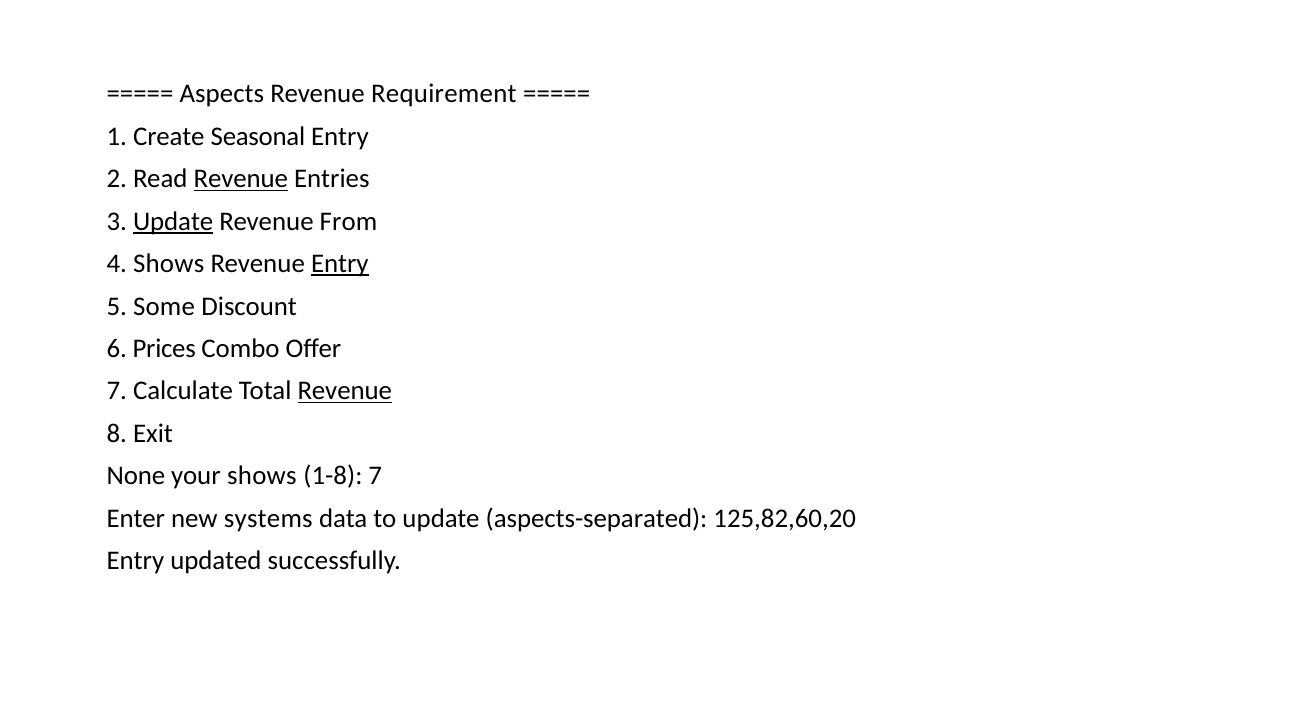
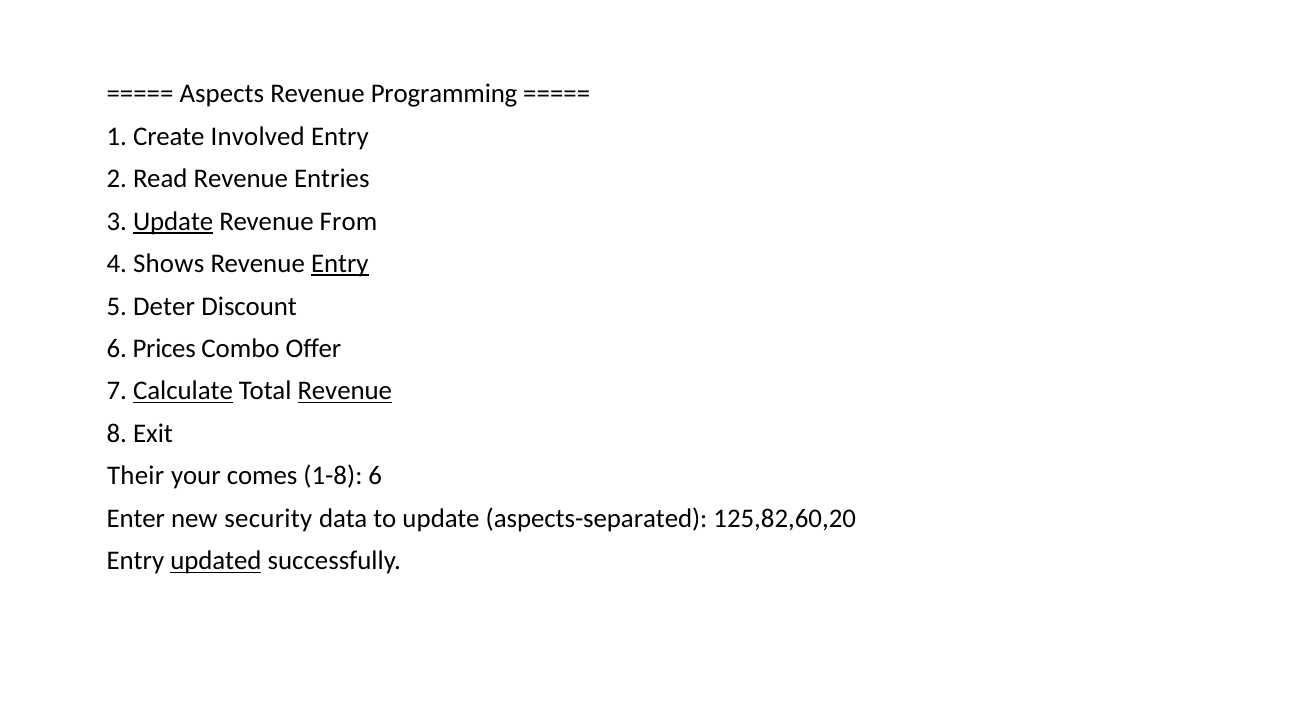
Requirement: Requirement -> Programming
Seasonal: Seasonal -> Involved
Revenue at (241, 179) underline: present -> none
Some: Some -> Deter
Calculate underline: none -> present
None: None -> Their
your shows: shows -> comes
1-8 7: 7 -> 6
systems: systems -> security
updated underline: none -> present
